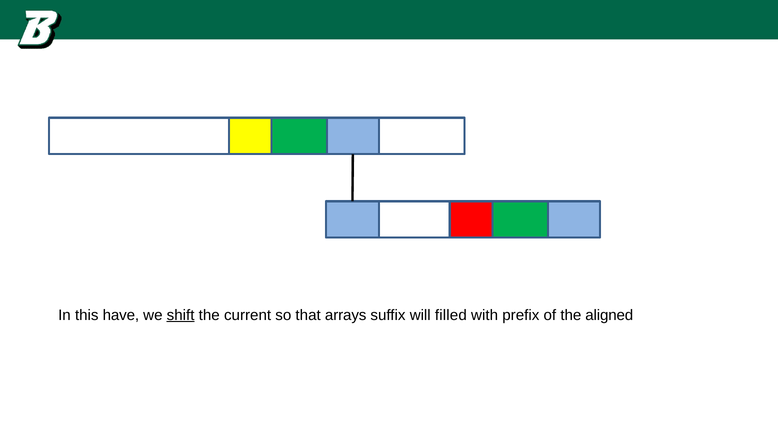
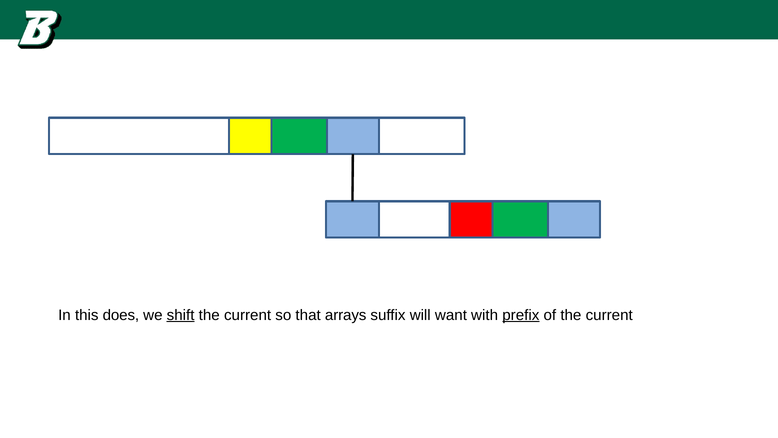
have: have -> does
filled: filled -> want
prefix underline: none -> present
of the aligned: aligned -> current
